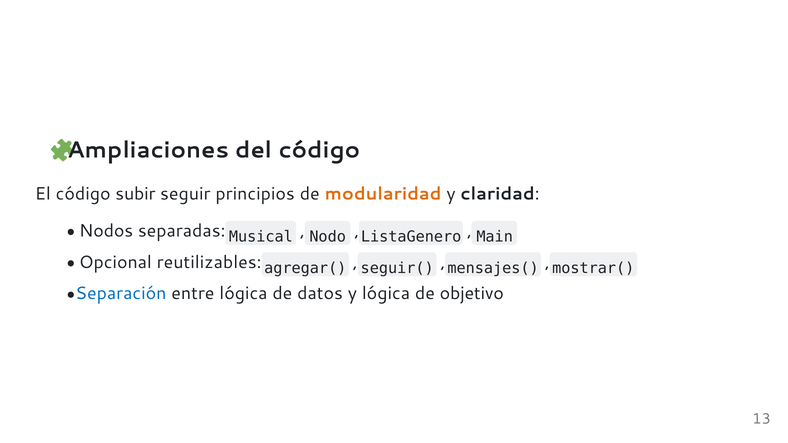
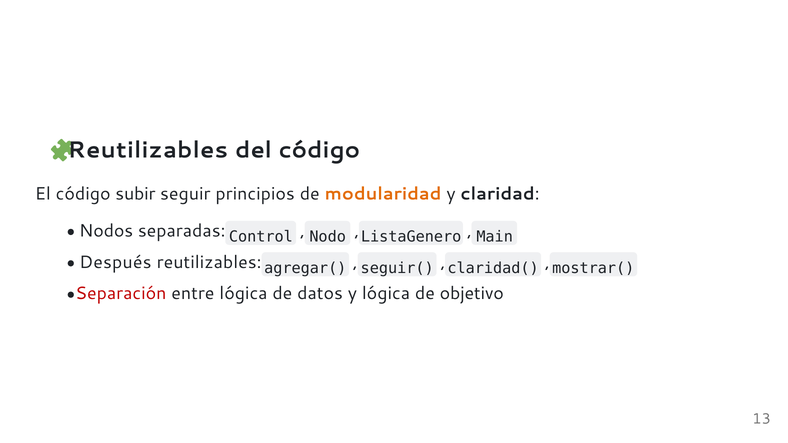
Ampliaciones at (148, 150): Ampliaciones -> Reutilizables
Musical: Musical -> Control
Opcional: Opcional -> Después
mensajes(: mensajes( -> claridad(
Separación colour: blue -> red
